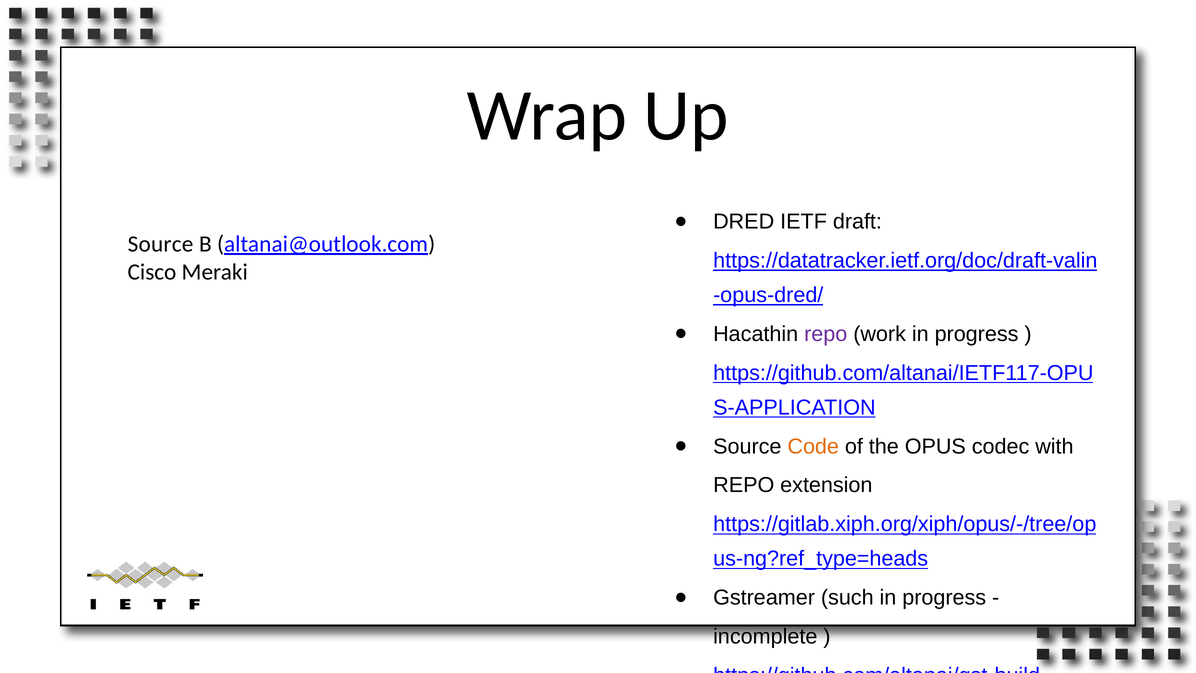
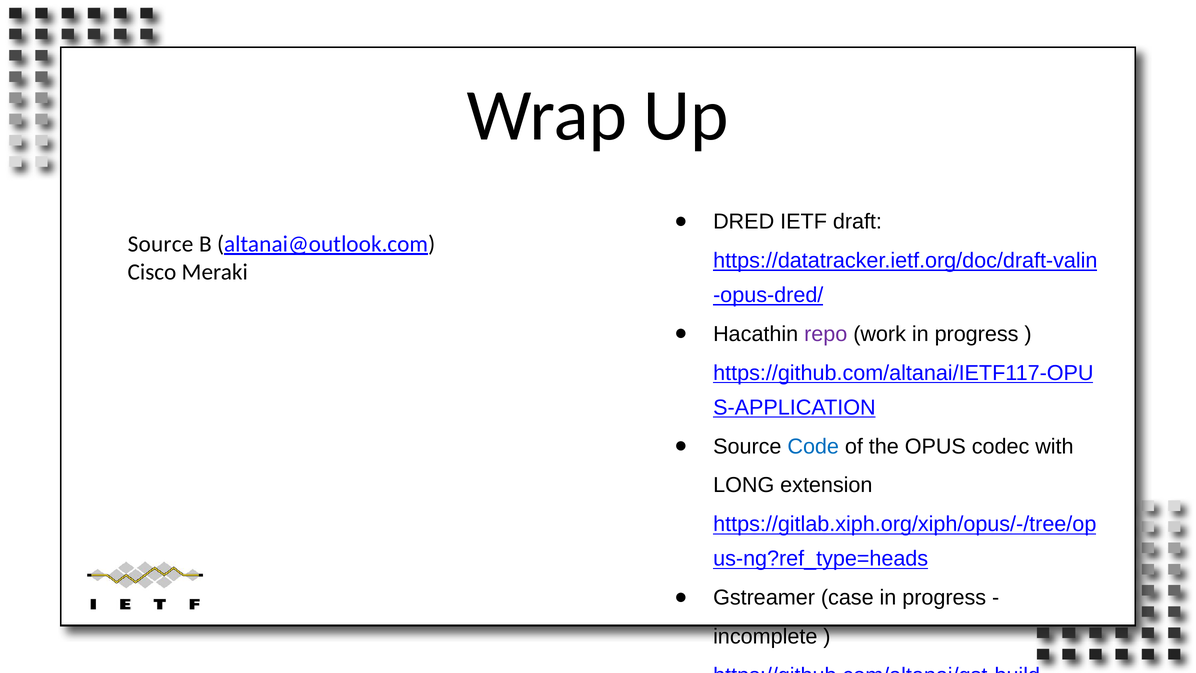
Code colour: orange -> blue
REPO at (744, 485): REPO -> LONG
such: such -> case
